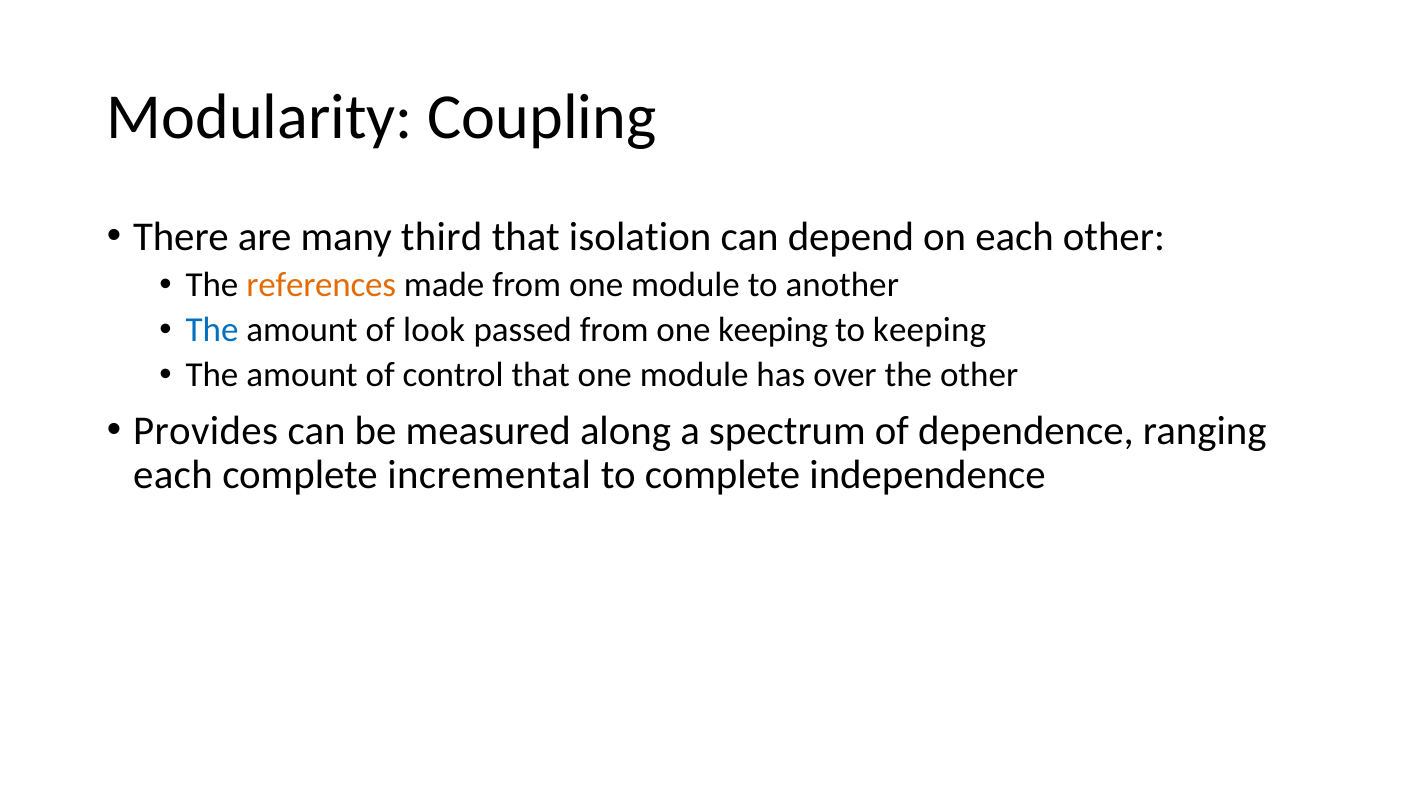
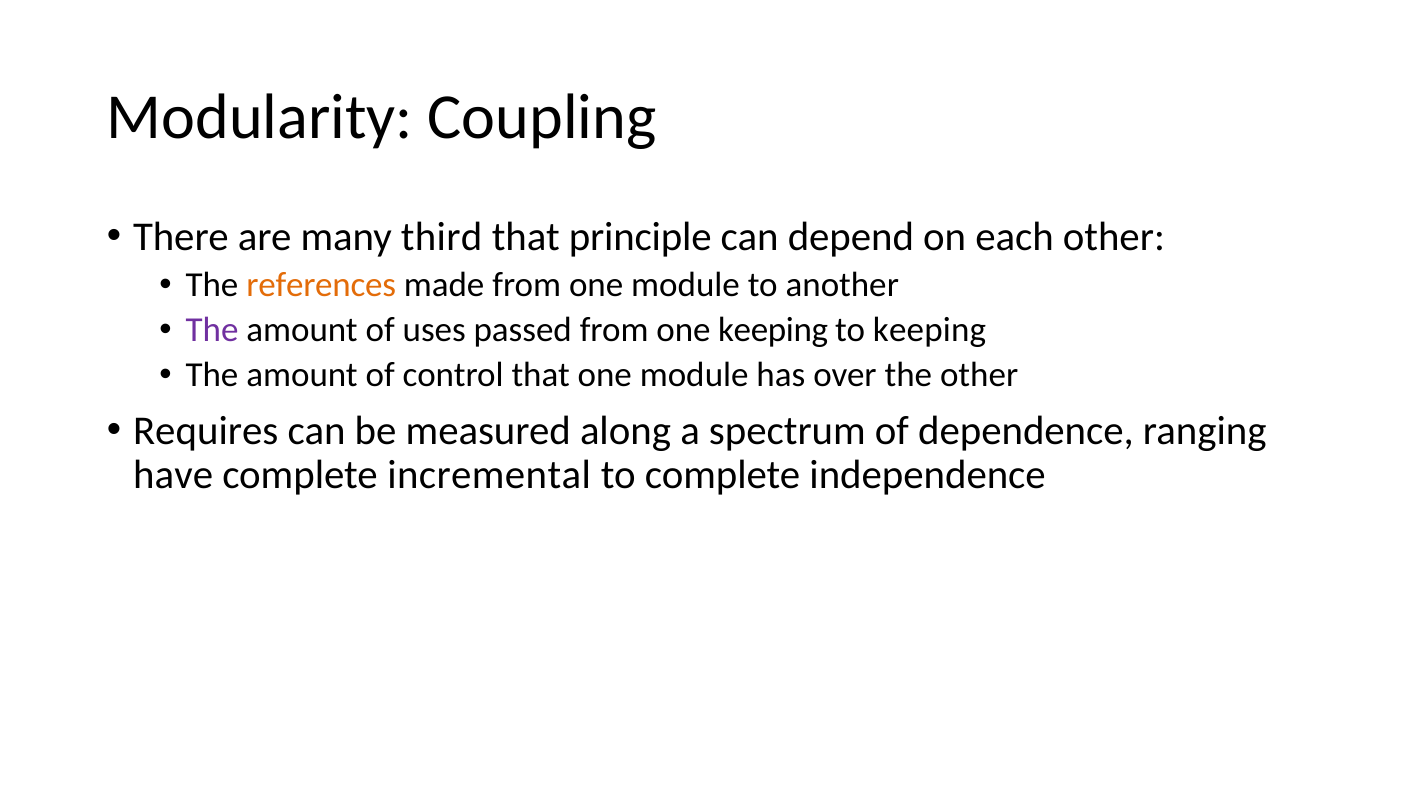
isolation: isolation -> principle
The at (212, 330) colour: blue -> purple
look: look -> uses
Provides: Provides -> Requires
each at (173, 475): each -> have
